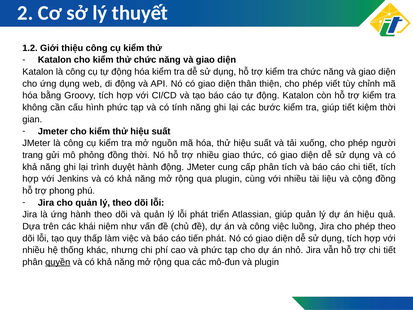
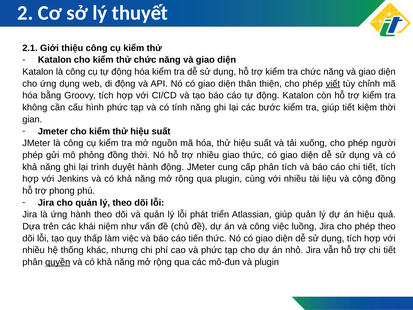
1.2: 1.2 -> 2.1
viết underline: none -> present
trang at (33, 155): trang -> phép
tiến phát: phát -> thức
